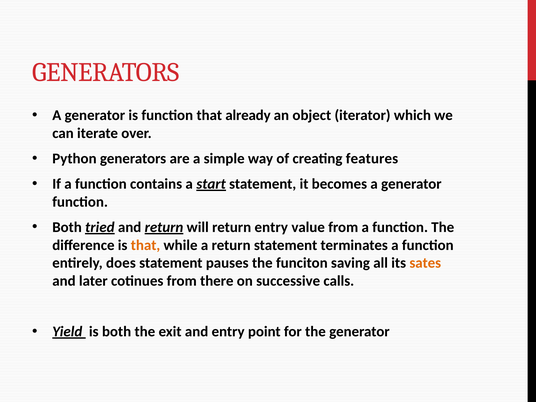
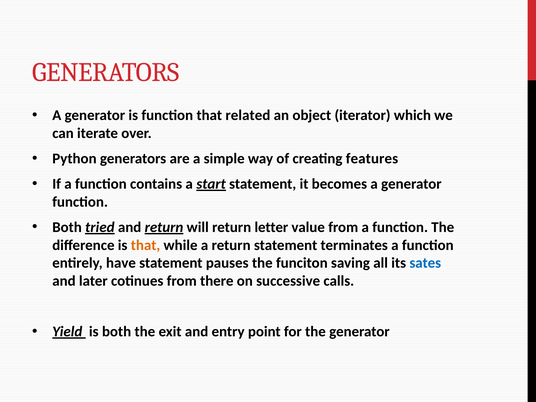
already: already -> related
return entry: entry -> letter
does: does -> have
sates colour: orange -> blue
